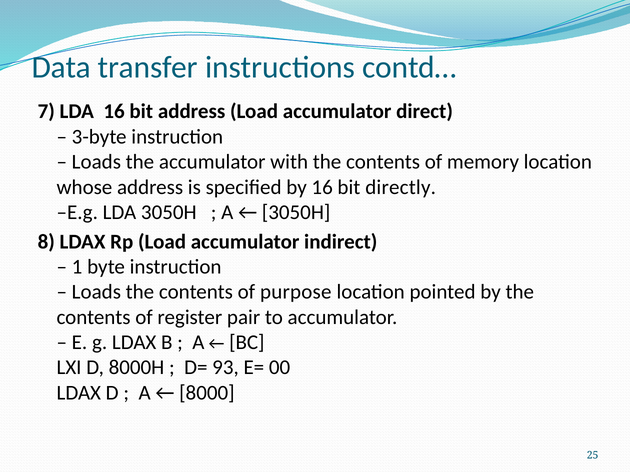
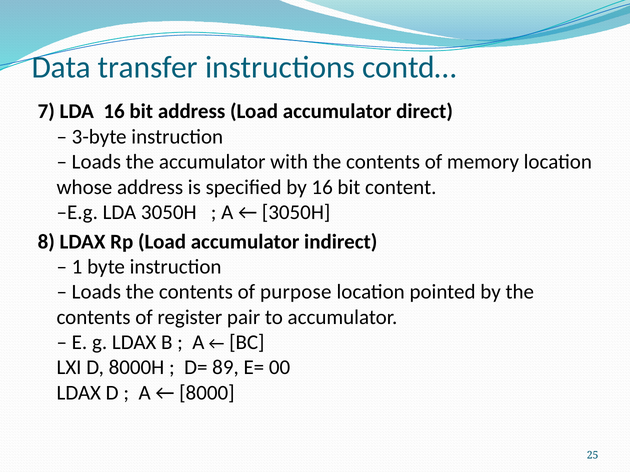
directly: directly -> content
93: 93 -> 89
